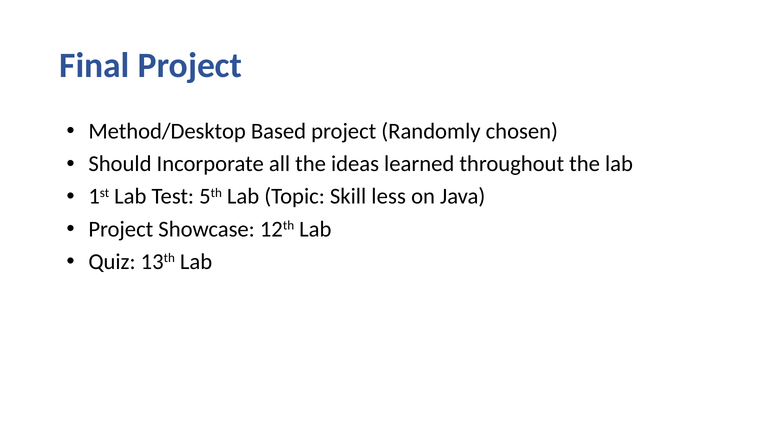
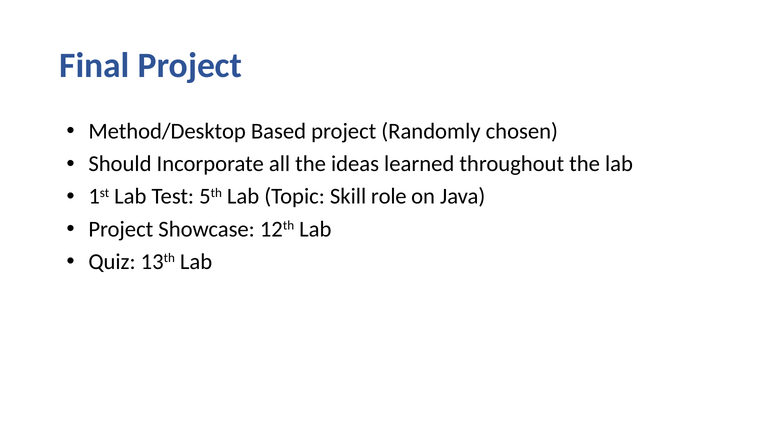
less: less -> role
